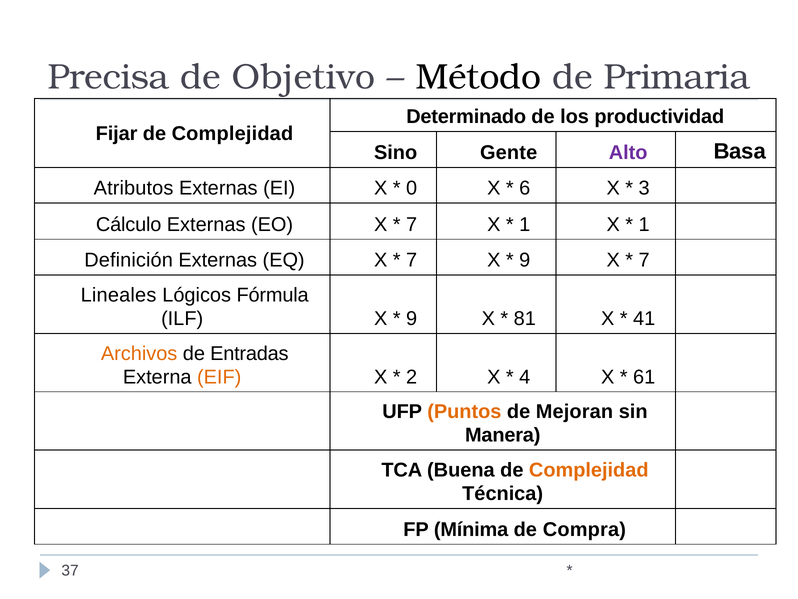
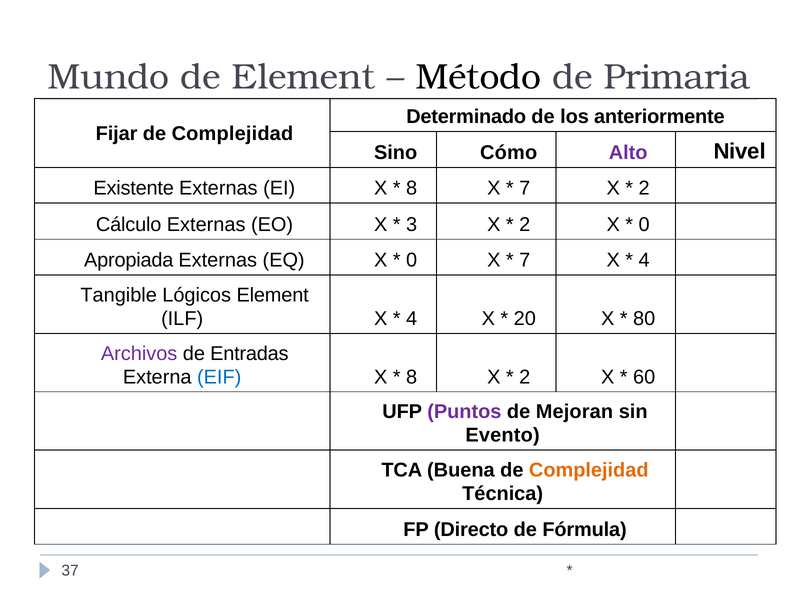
Precisa: Precisa -> Mundo
de Objetivo: Objetivo -> Element
productividad: productividad -> anteriormente
Gente: Gente -> Cómo
Basa: Basa -> Nivel
Atributos: Atributos -> Existente
0 at (412, 188): 0 -> 8
6 at (525, 188): 6 -> 7
3 at (644, 188): 3 -> 2
7 at (412, 224): 7 -> 3
1 at (525, 224): 1 -> 2
1 at (644, 224): 1 -> 0
Definición: Definición -> Apropiada
7 at (412, 260): 7 -> 0
9 at (525, 260): 9 -> 7
7 at (644, 260): 7 -> 4
Lineales: Lineales -> Tangible
Lógicos Fórmula: Fórmula -> Element
9 at (412, 318): 9 -> 4
81: 81 -> 20
41: 41 -> 80
Archivos colour: orange -> purple
EIF colour: orange -> blue
2 at (412, 377): 2 -> 8
4 at (525, 377): 4 -> 2
61: 61 -> 60
Puntos colour: orange -> purple
Manera: Manera -> Evento
Mínima: Mínima -> Directo
Compra: Compra -> Fórmula
